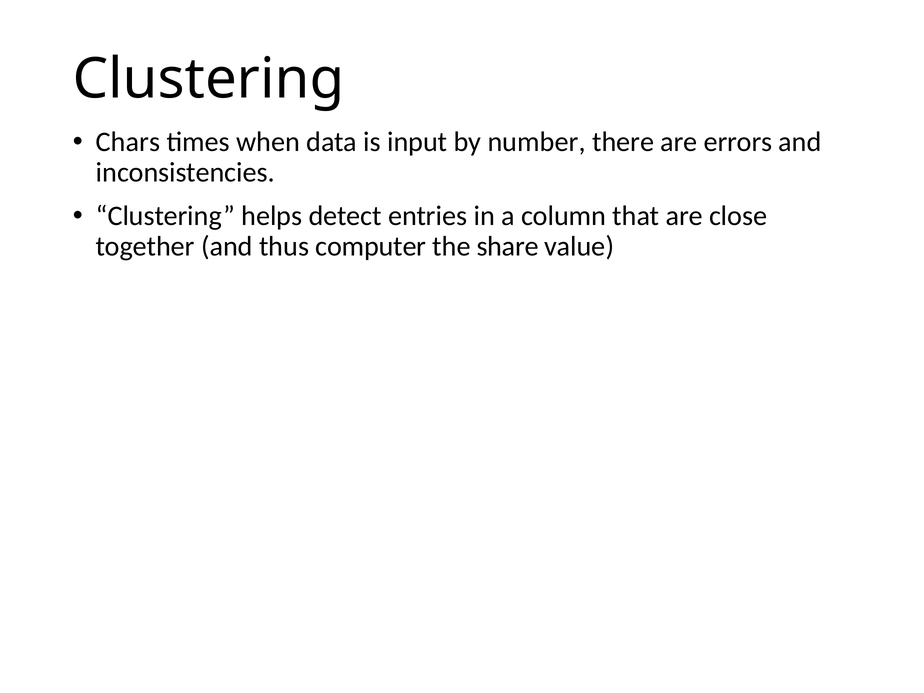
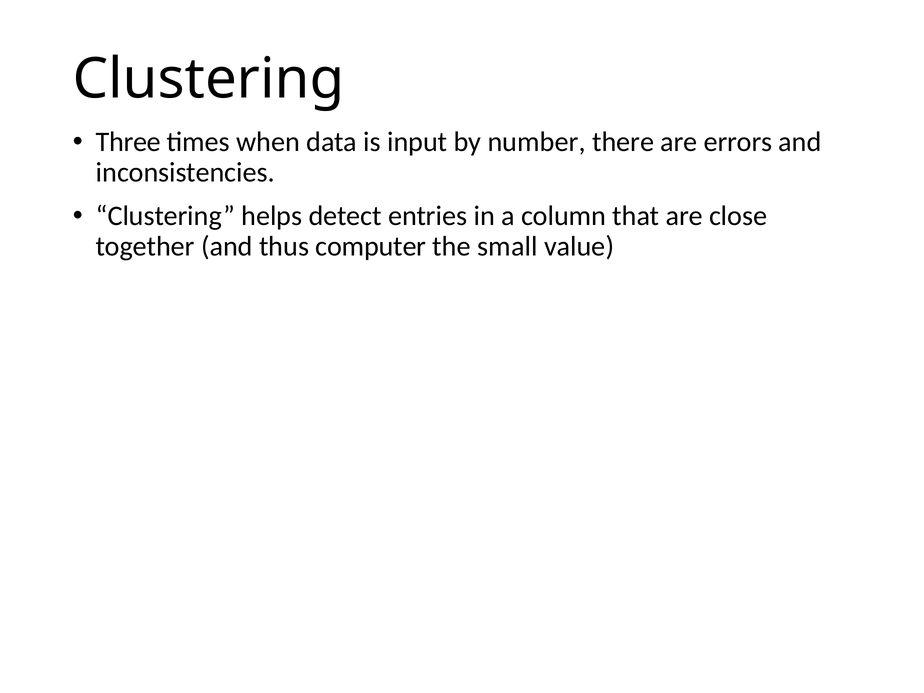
Chars: Chars -> Three
share: share -> small
